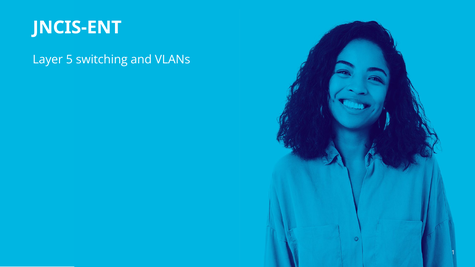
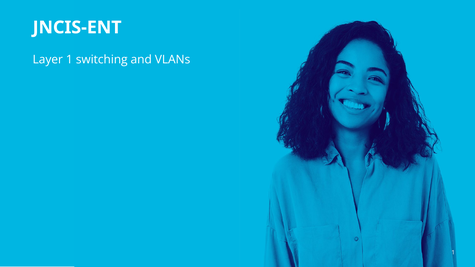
Layer 5: 5 -> 1
